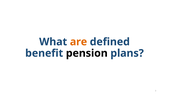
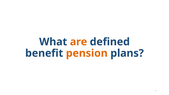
pension colour: black -> orange
